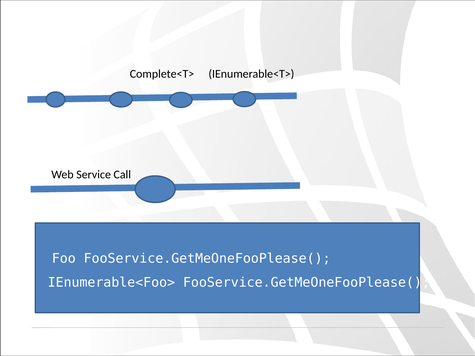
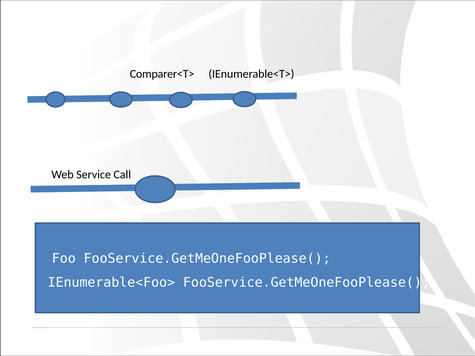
Complete<T>: Complete<T> -> Comparer<T>
